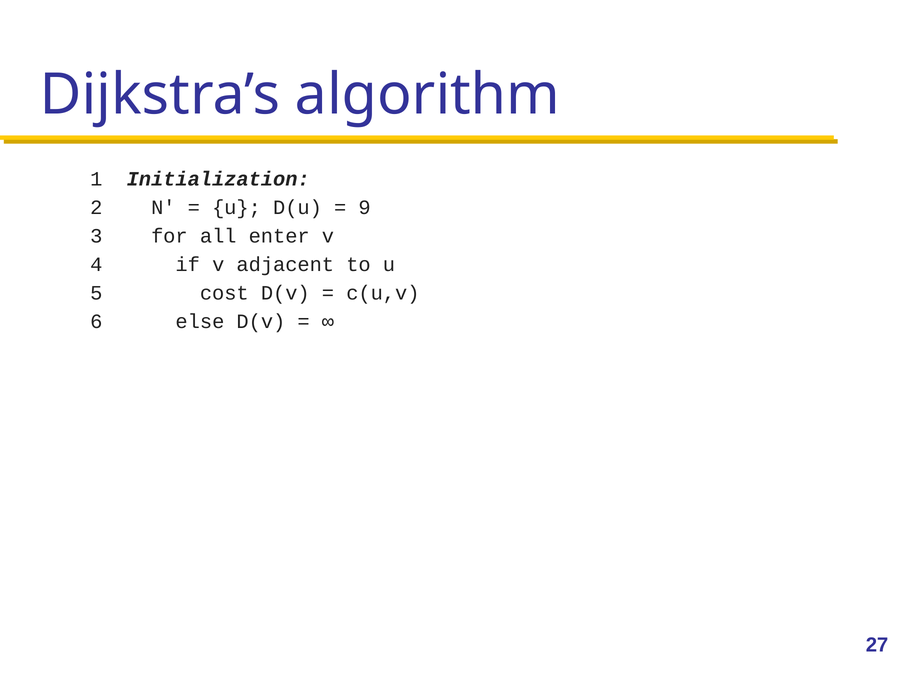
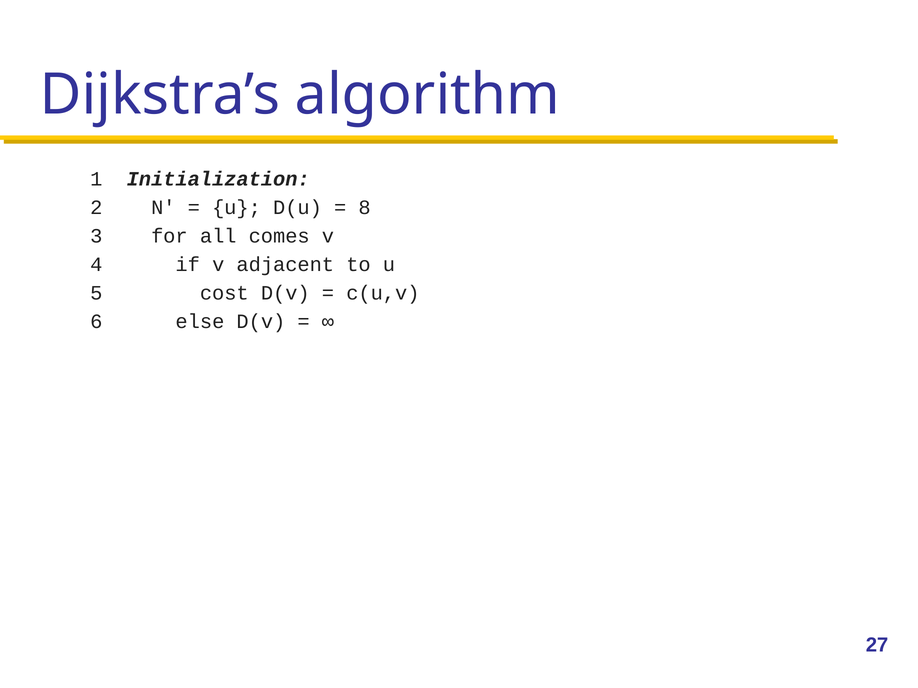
9: 9 -> 8
enter: enter -> comes
